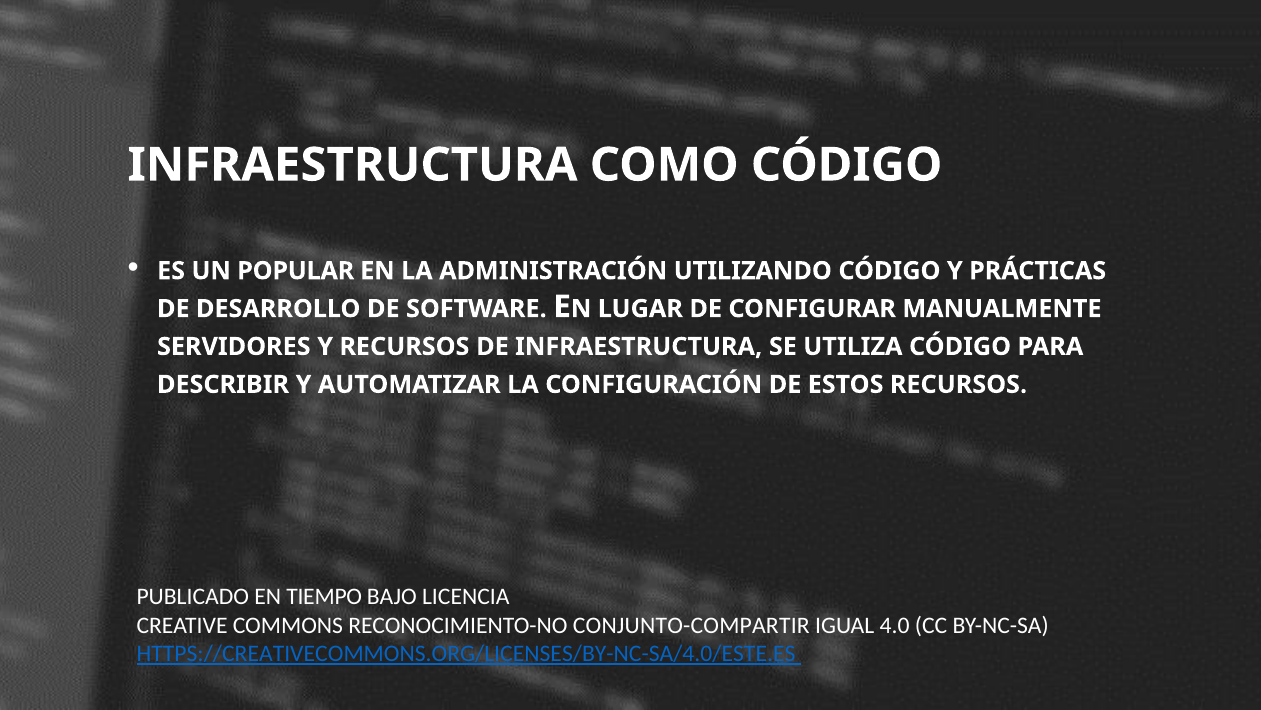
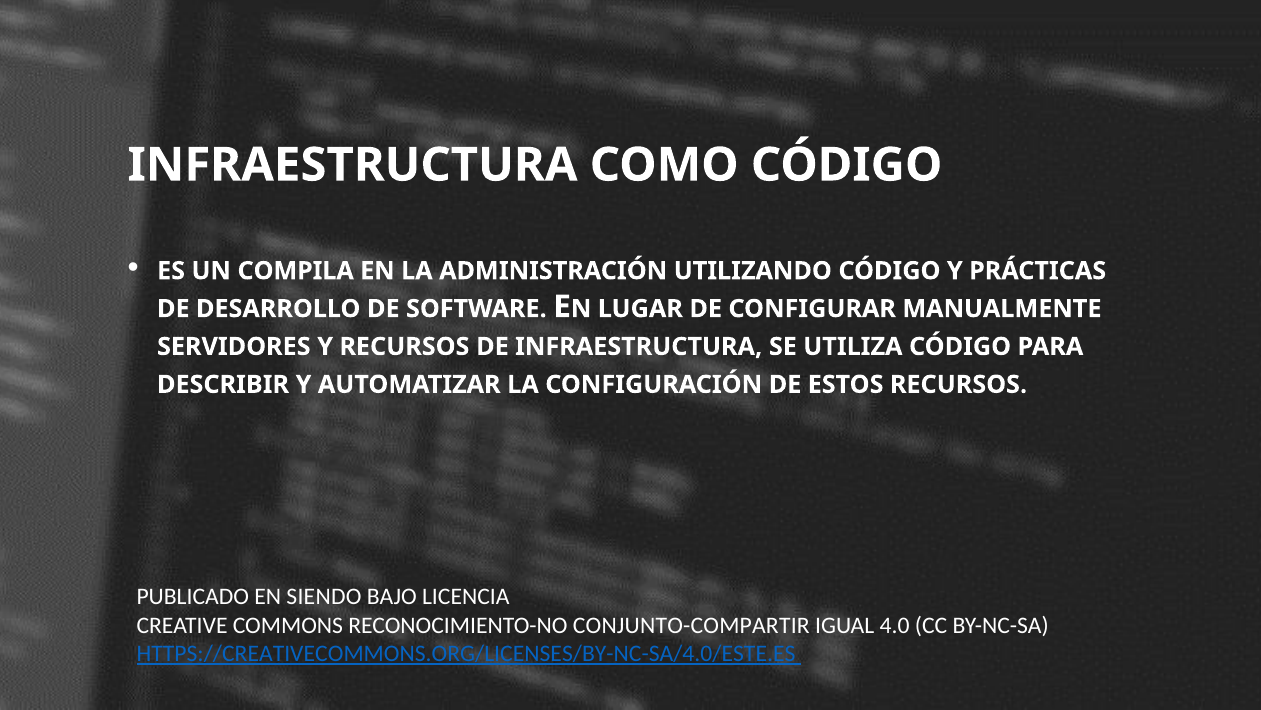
POPULAR: POPULAR -> COMPILA
TIEMPO: TIEMPO -> SIENDO
